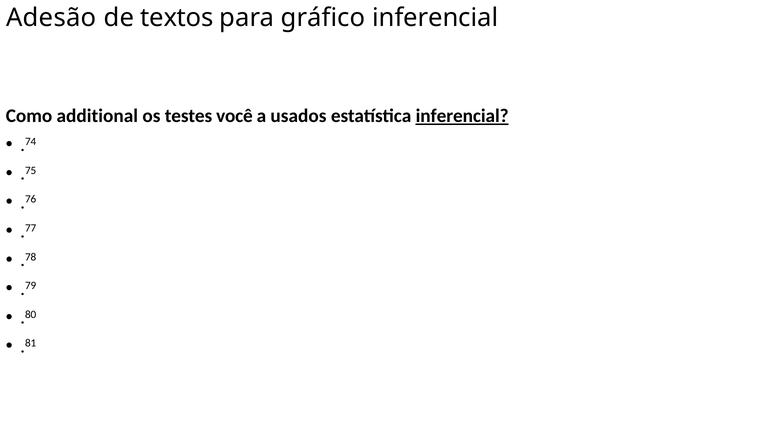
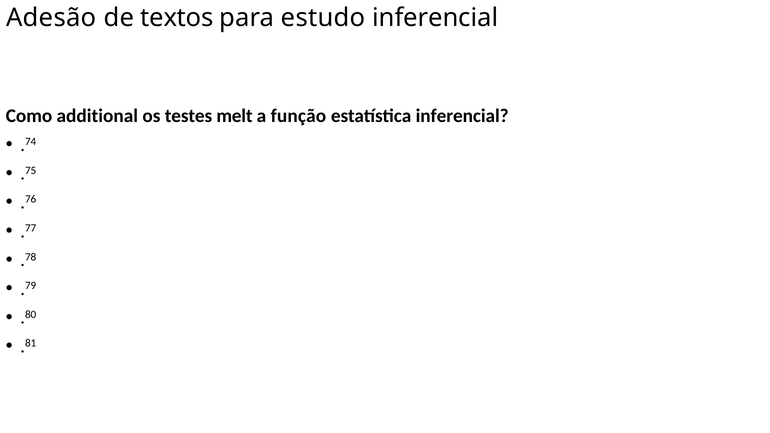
gráfico: gráfico -> estudo
você: você -> melt
usados: usados -> função
inferencial at (462, 116) underline: present -> none
